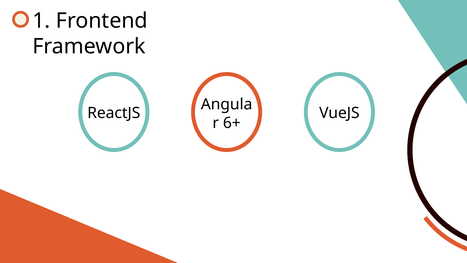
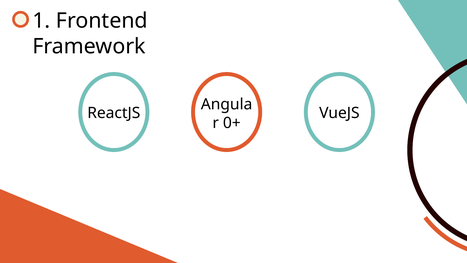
6+: 6+ -> 0+
